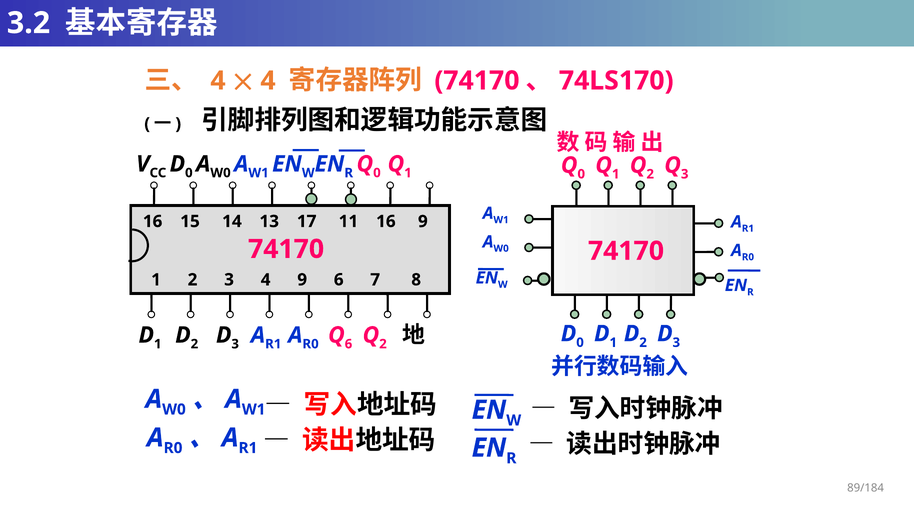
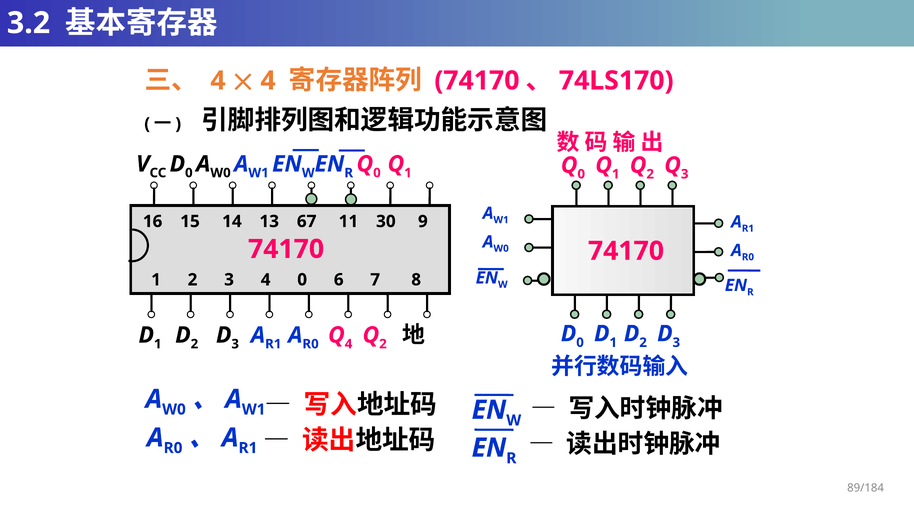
17: 17 -> 67
11 16: 16 -> 30
4 9: 9 -> 0
6 at (348, 344): 6 -> 4
